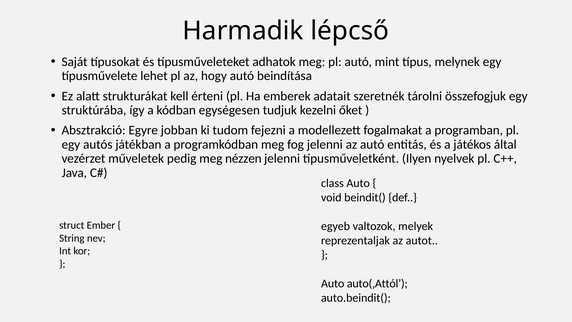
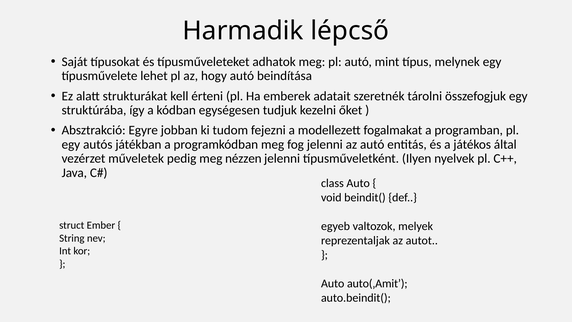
auto(‚Attól: auto(‚Attól -> auto(‚Amit
